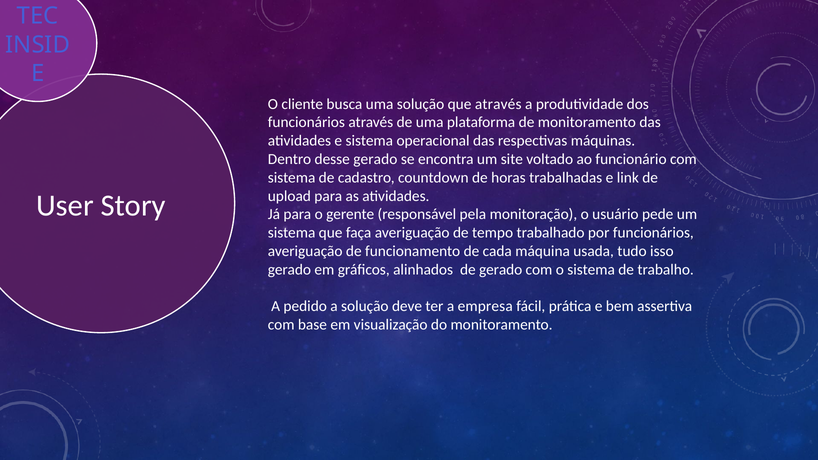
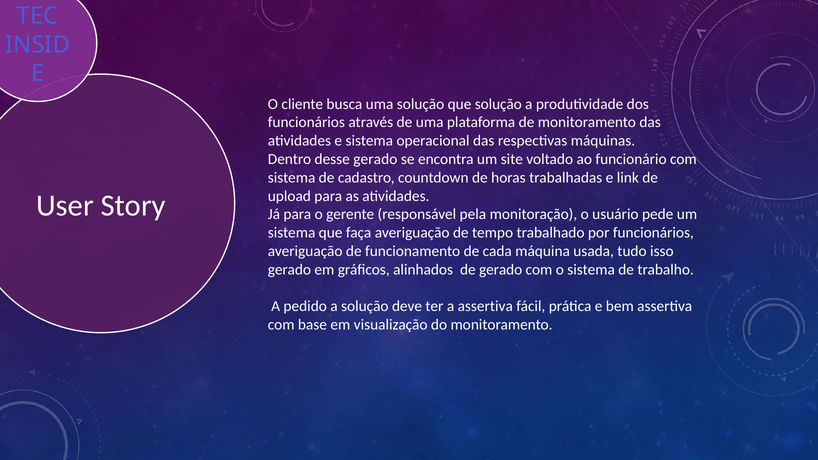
que através: através -> solução
a empresa: empresa -> assertiva
